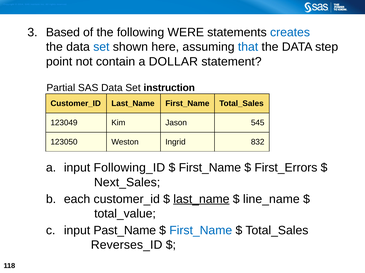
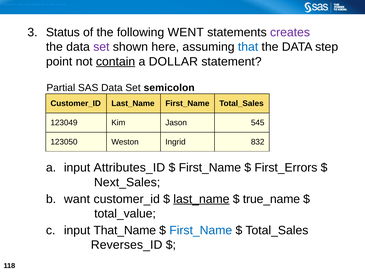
Based: Based -> Status
WERE: WERE -> WENT
creates colour: blue -> purple
set at (101, 47) colour: blue -> purple
contain underline: none -> present
instruction: instruction -> semicolon
Following_ID: Following_ID -> Attributes_ID
each: each -> want
line_name: line_name -> true_name
Past_Name: Past_Name -> That_Name
